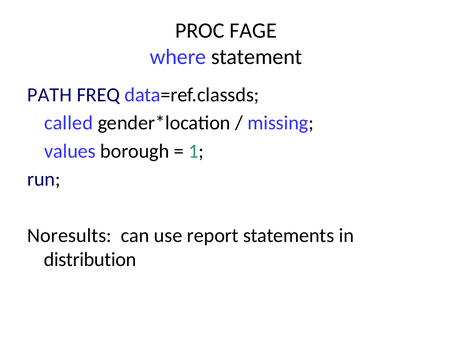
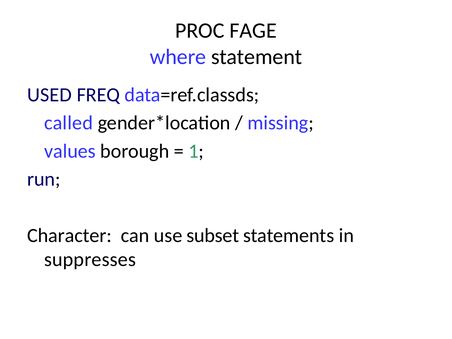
PATH: PATH -> USED
Noresults: Noresults -> Character
report: report -> subset
distribution: distribution -> suppresses
